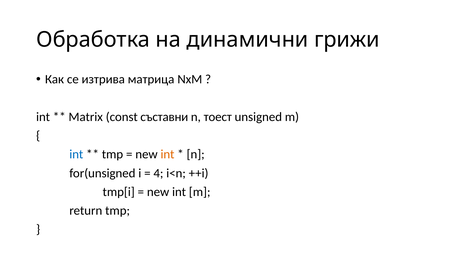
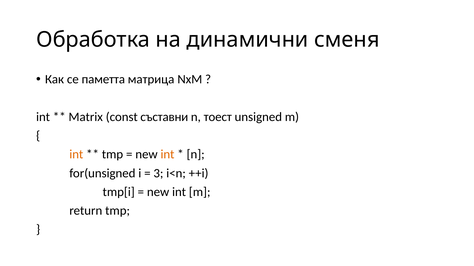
грижи: грижи -> сменя
изтрива: изтрива -> паметта
int at (76, 155) colour: blue -> orange
4: 4 -> 3
